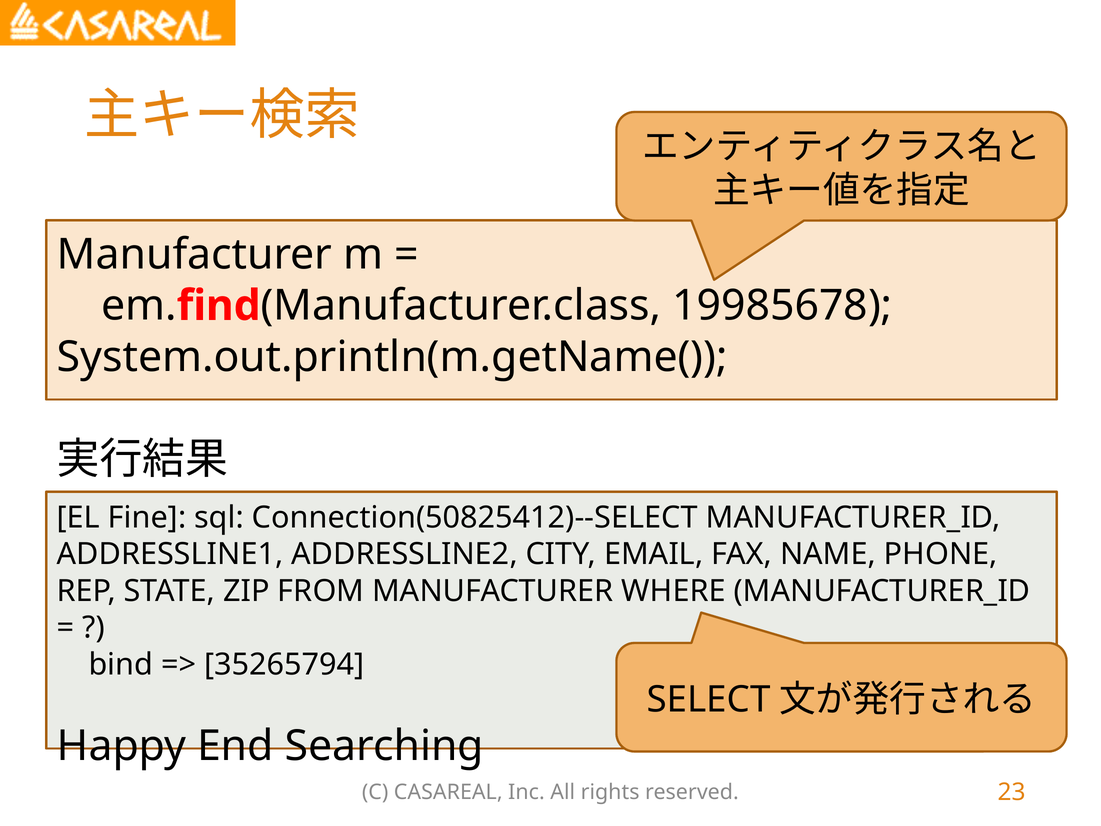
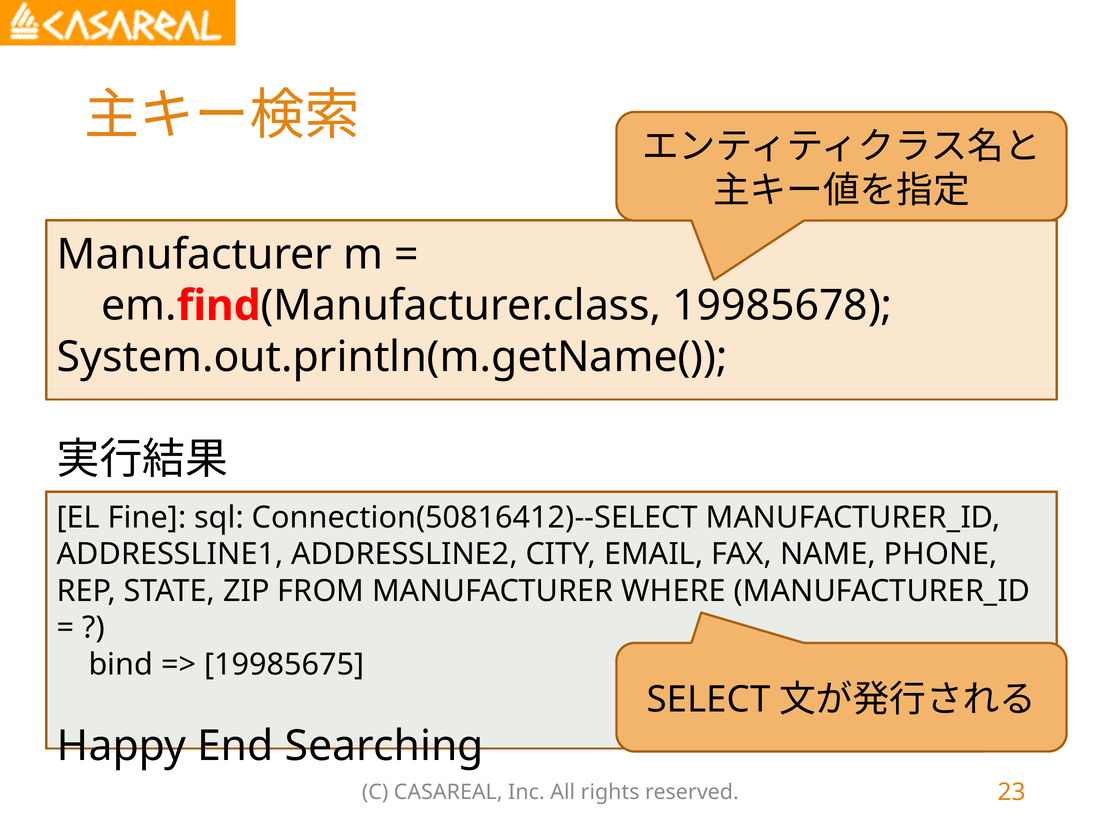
Connection(50825412)--SELECT: Connection(50825412)--SELECT -> Connection(50816412)--SELECT
35265794: 35265794 -> 19985675
